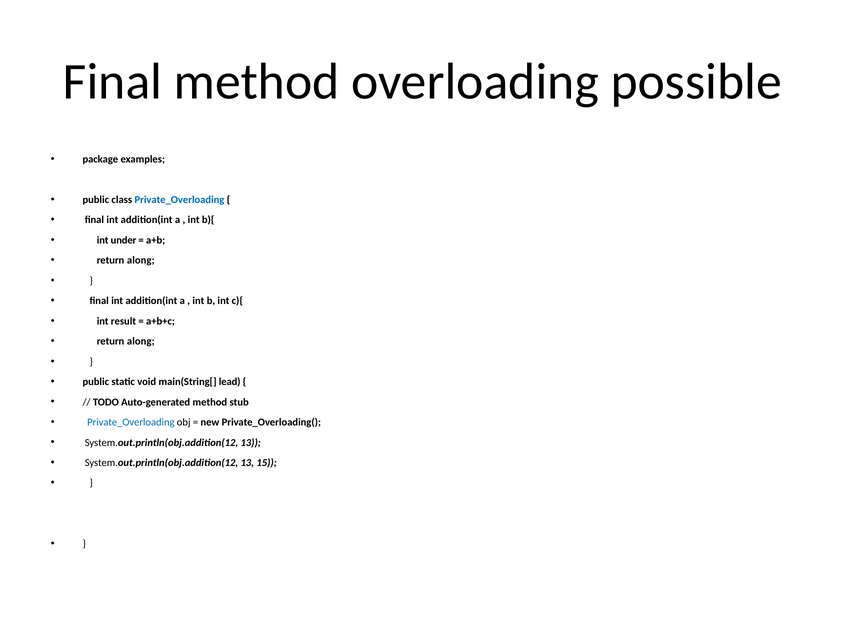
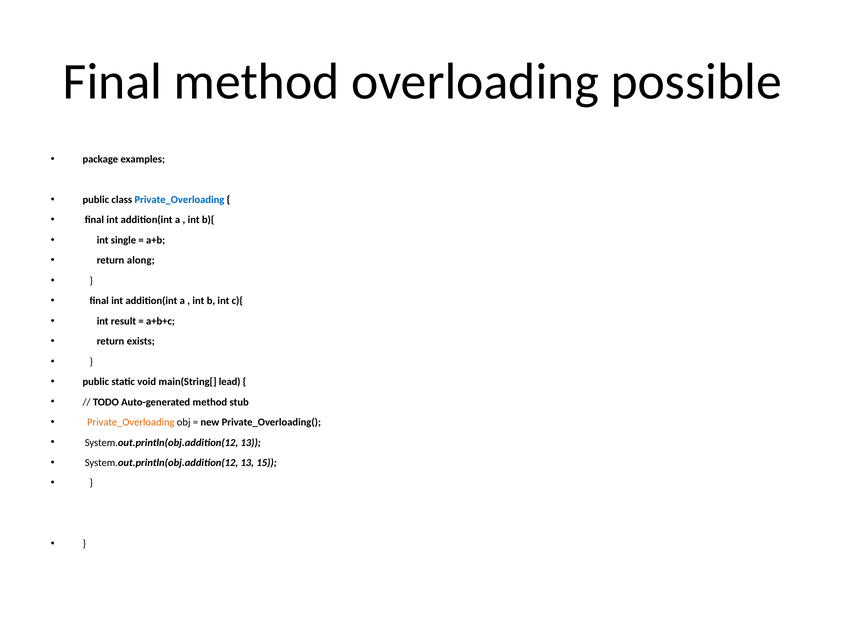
under: under -> single
along at (141, 342): along -> exists
Private_Overloading at (131, 423) colour: blue -> orange
